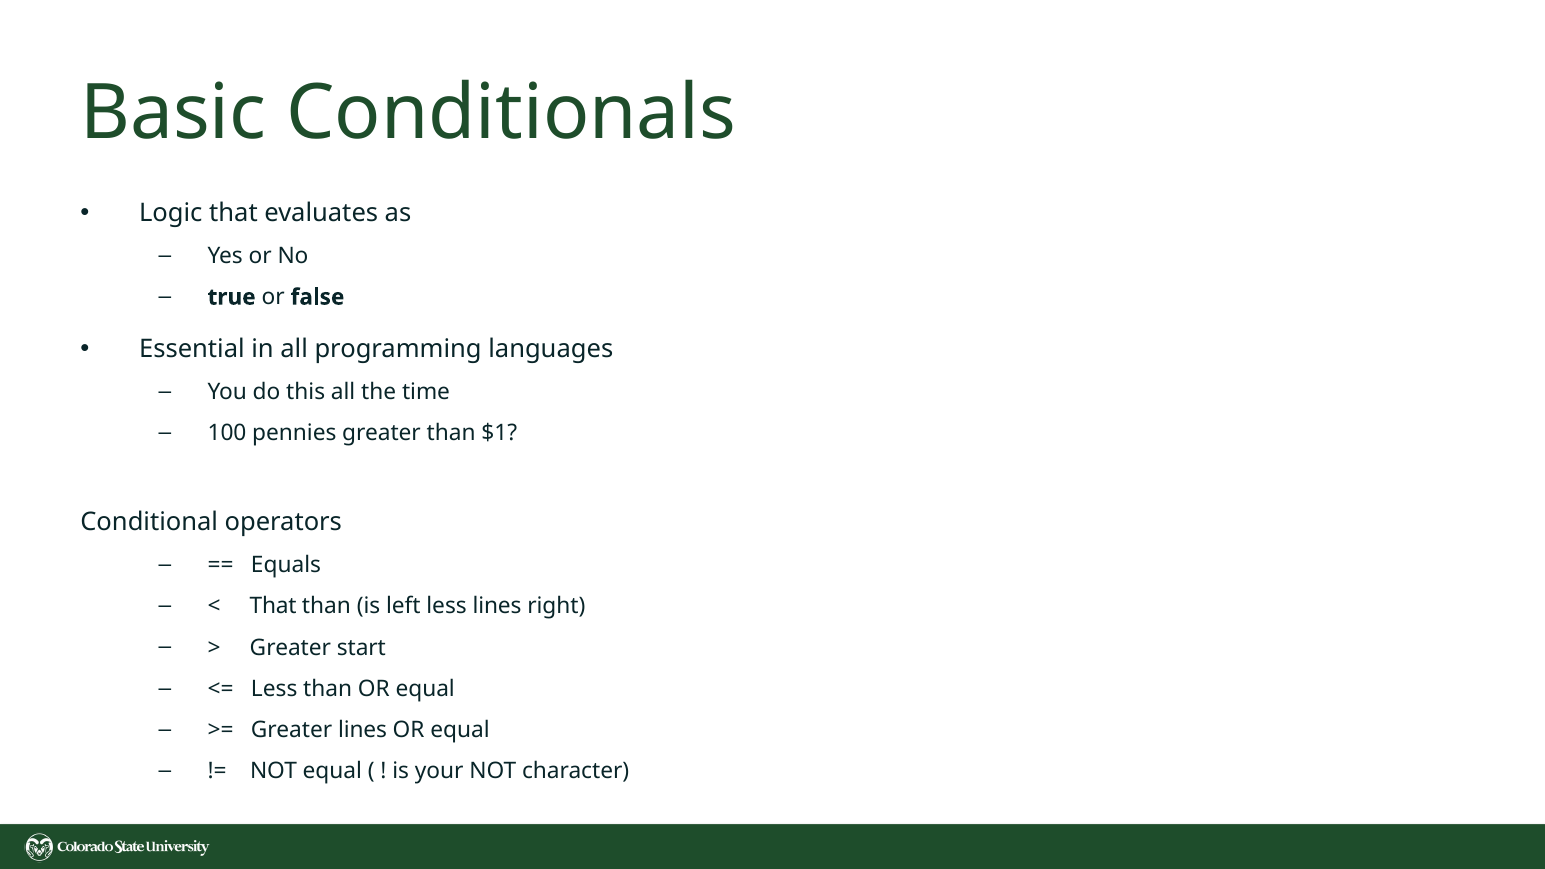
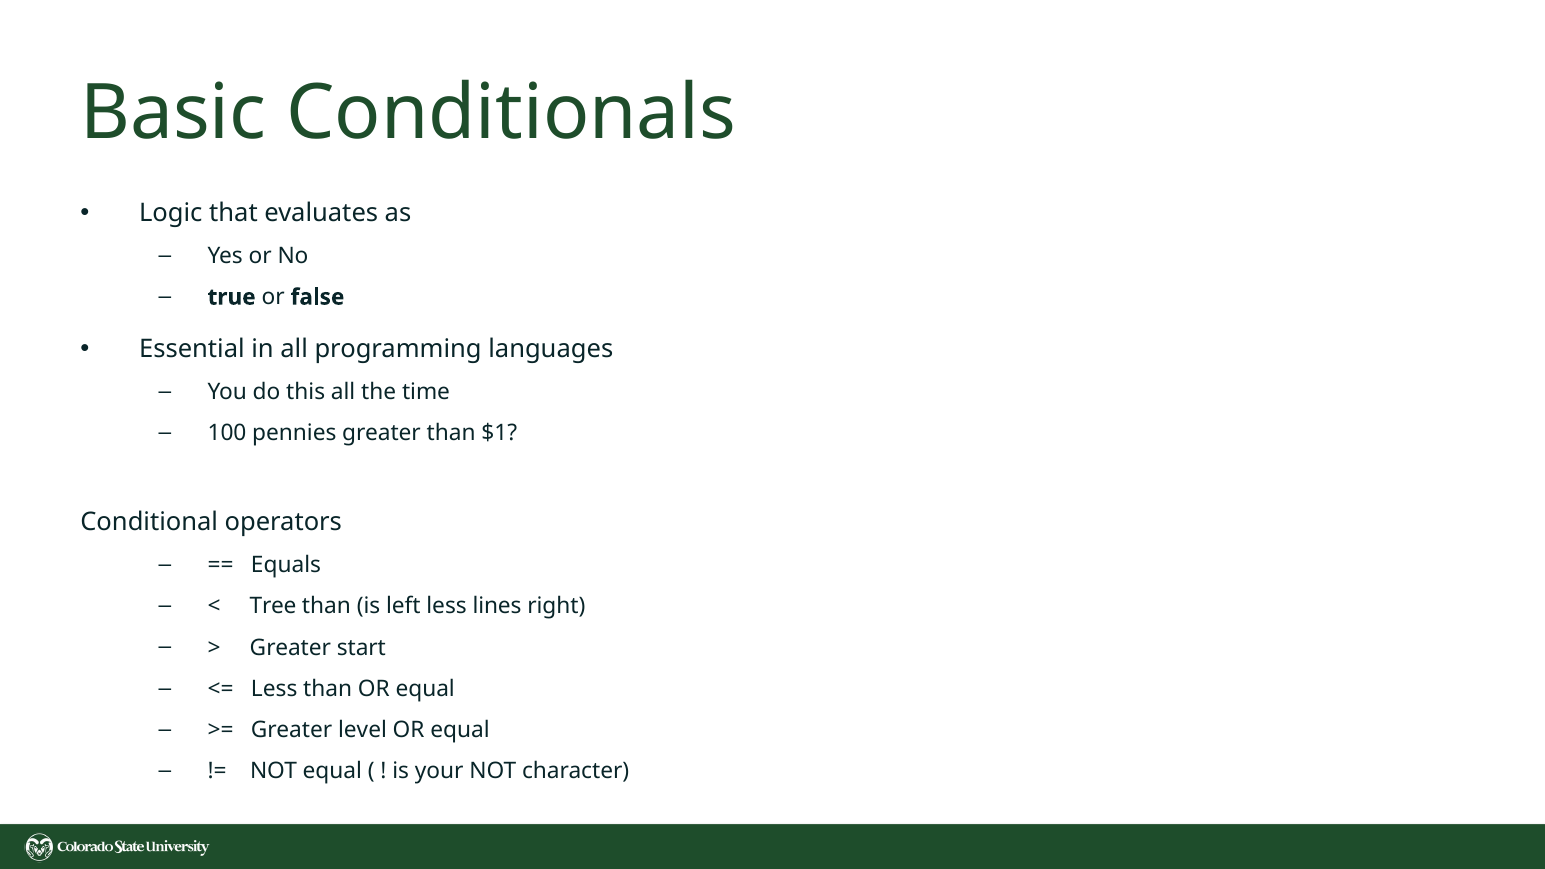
That at (273, 607): That -> Tree
Greater lines: lines -> level
